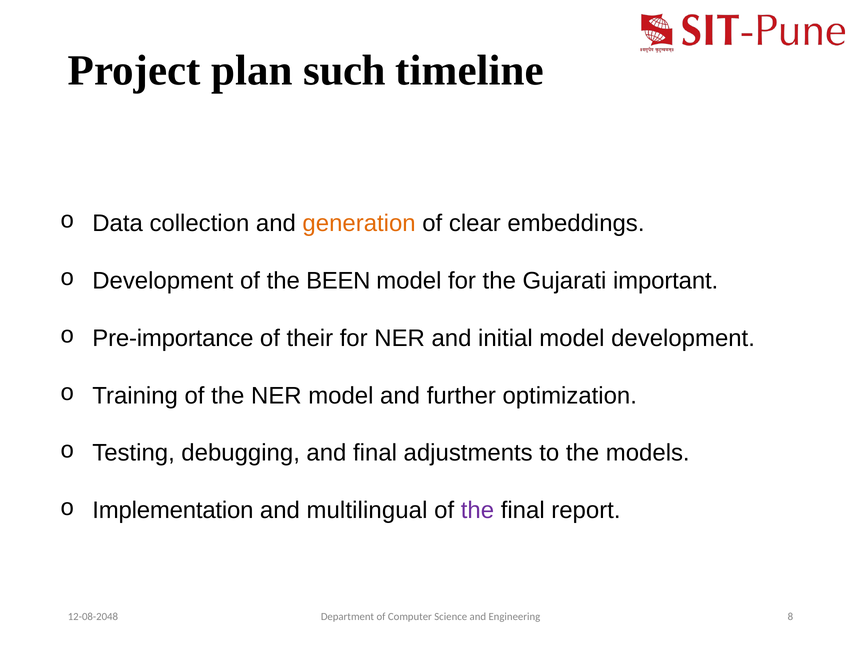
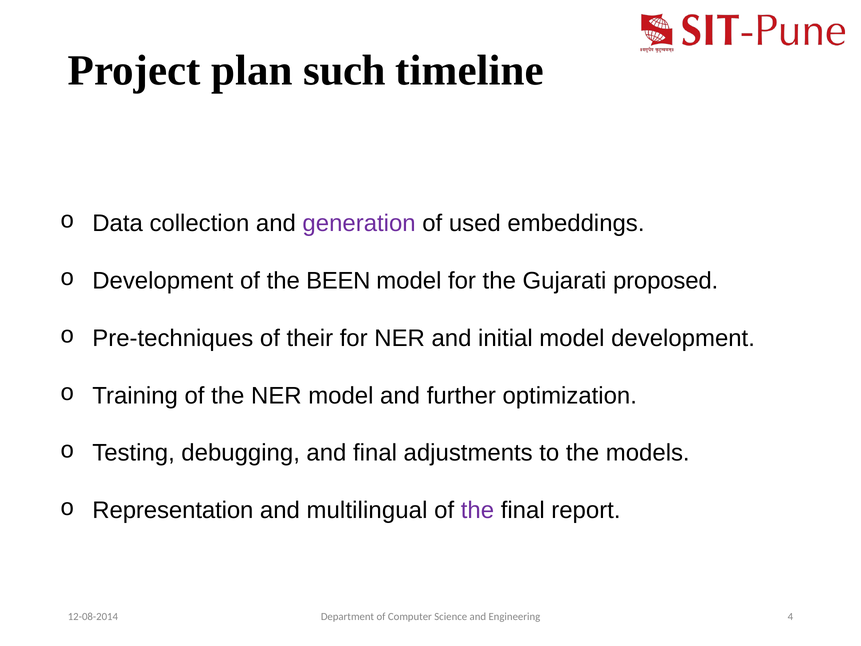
generation colour: orange -> purple
clear: clear -> used
important: important -> proposed
Pre-importance: Pre-importance -> Pre-techniques
Implementation: Implementation -> Representation
12-08-2048: 12-08-2048 -> 12-08-2014
8: 8 -> 4
